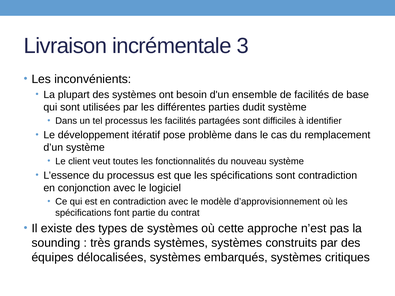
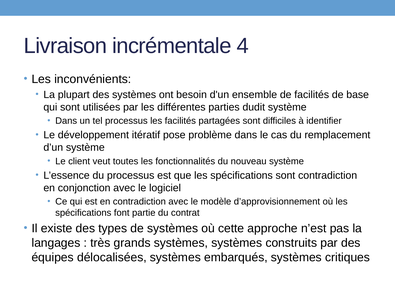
3: 3 -> 4
sounding: sounding -> langages
